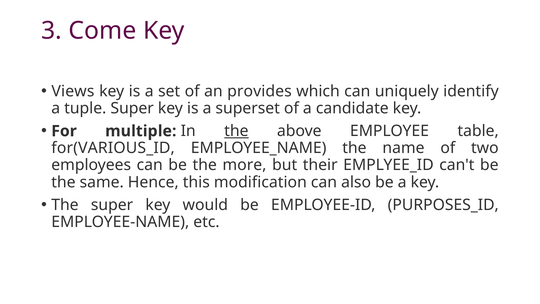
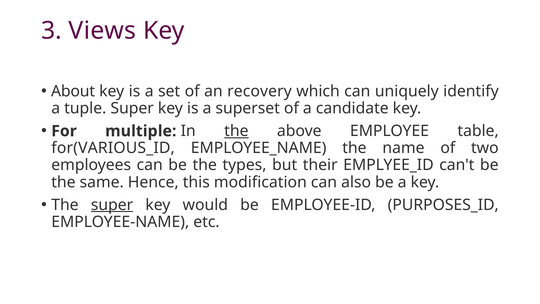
Come: Come -> Views
Views: Views -> About
provides: provides -> recovery
more: more -> types
super at (112, 205) underline: none -> present
